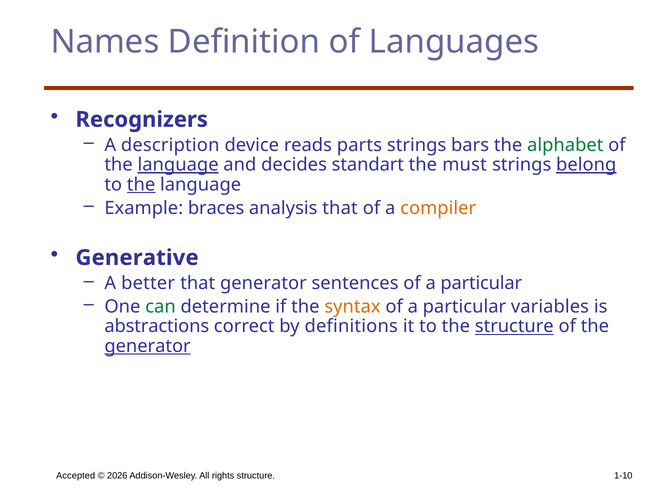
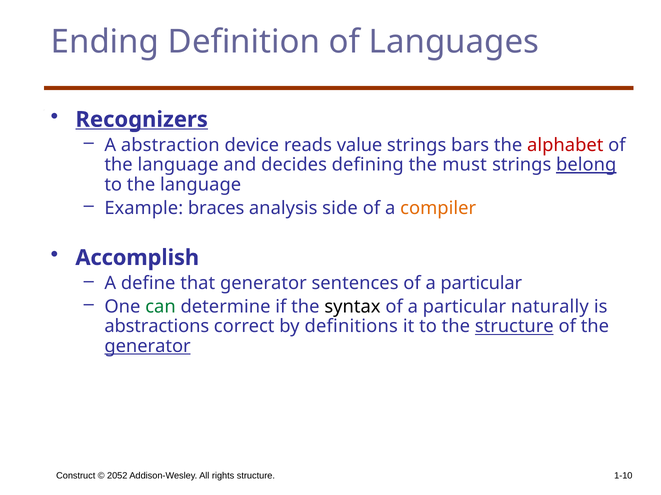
Names: Names -> Ending
Recognizers underline: none -> present
description: description -> abstraction
parts: parts -> value
alphabet colour: green -> red
language at (178, 165) underline: present -> none
standart: standart -> defining
the at (141, 185) underline: present -> none
analysis that: that -> side
Generative: Generative -> Accomplish
better: better -> define
syntax colour: orange -> black
variables: variables -> naturally
Accepted: Accepted -> Construct
2026: 2026 -> 2052
